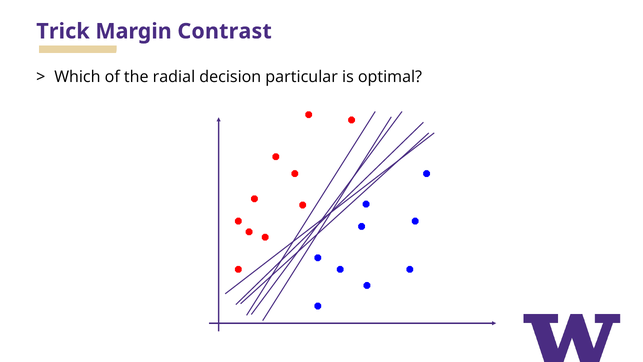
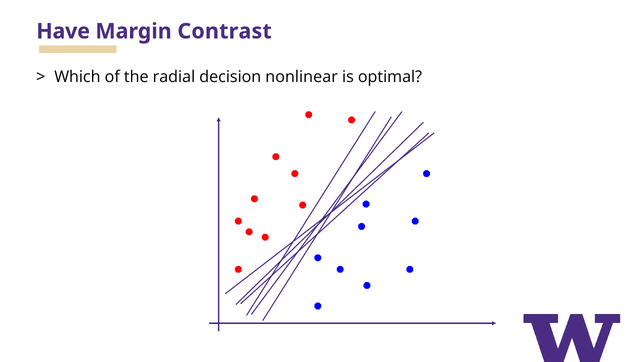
Trick: Trick -> Have
particular: particular -> nonlinear
